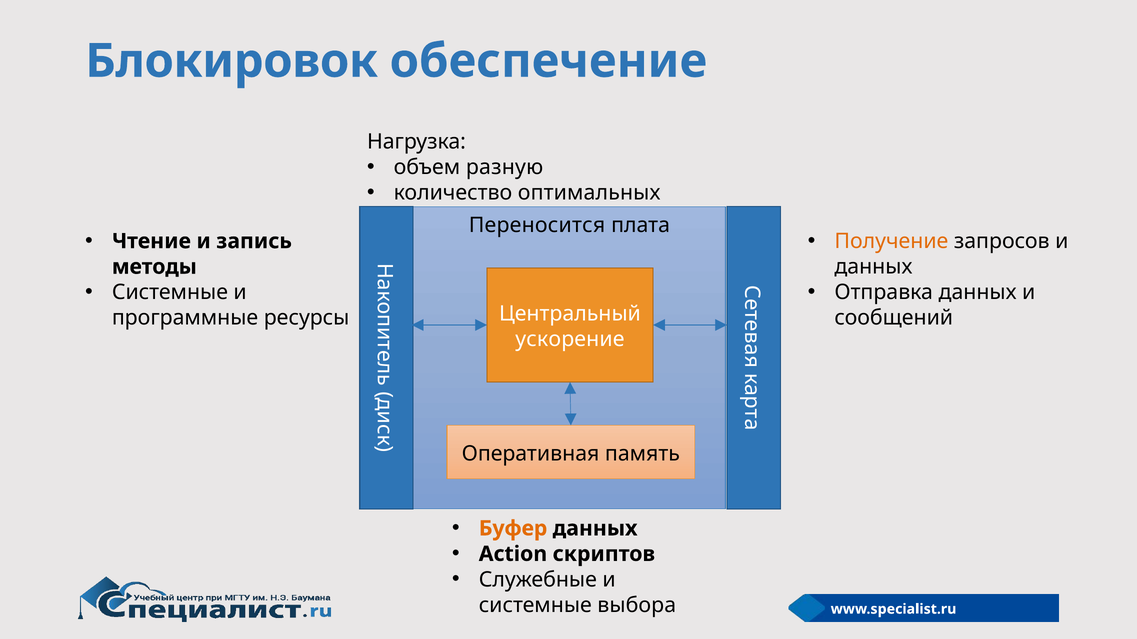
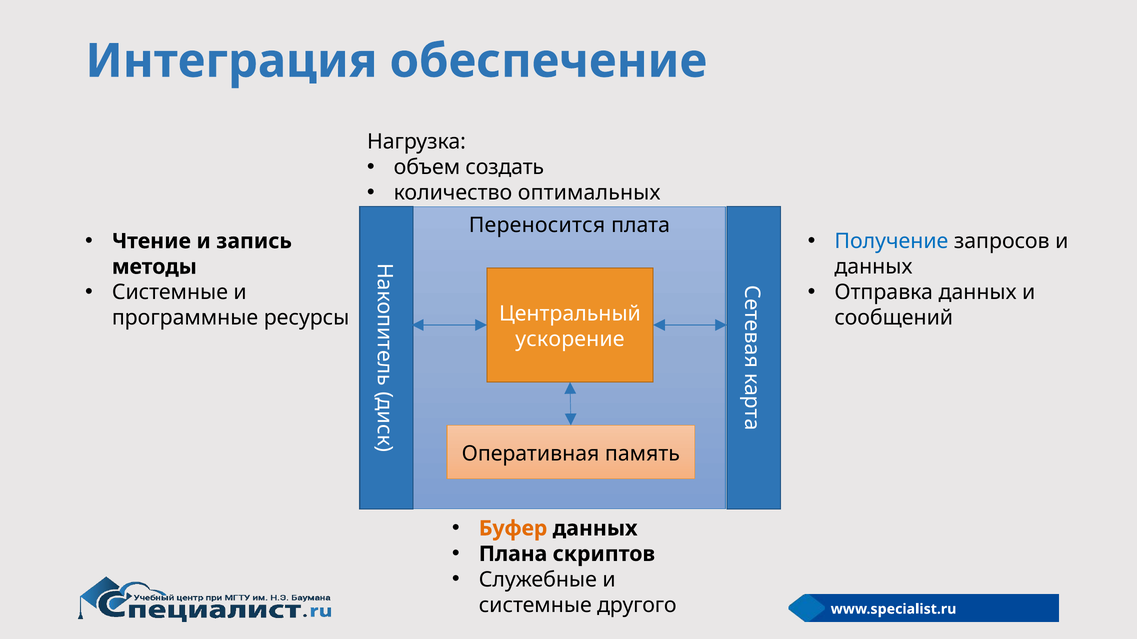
Блокировок: Блокировок -> Интеграция
разную: разную -> создать
Получение colour: orange -> blue
Action: Action -> Плана
выбора: выбора -> другого
